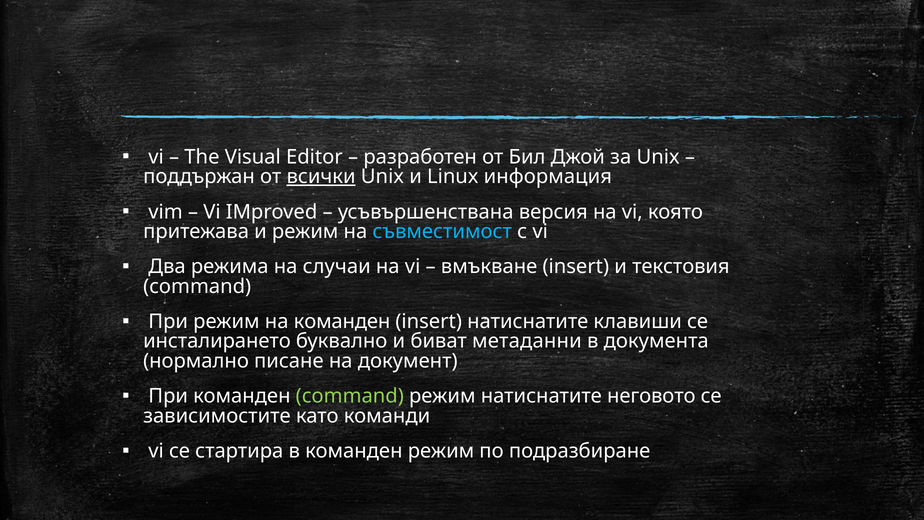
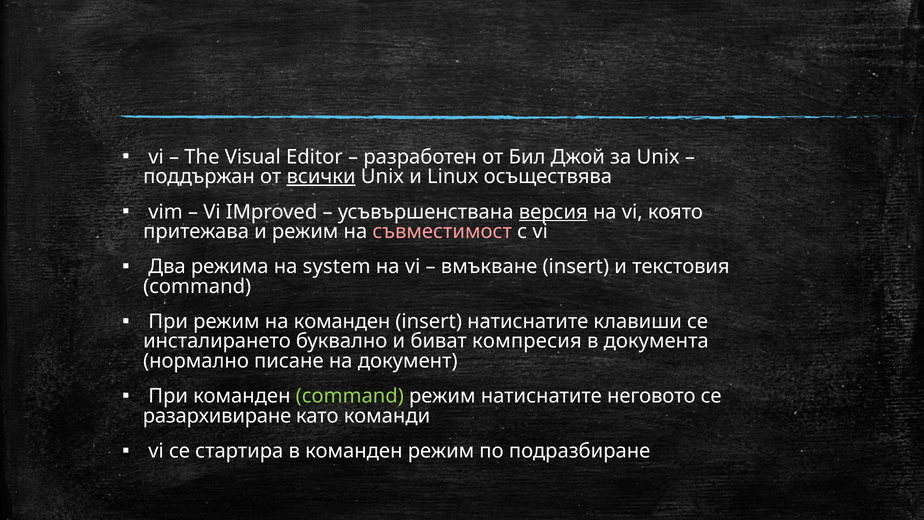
информация: информация -> осъществява
версия underline: none -> present
съвместимост colour: light blue -> pink
случаи: случаи -> system
метаданни: метаданни -> компресия
зависимостите: зависимостите -> разархивиране
